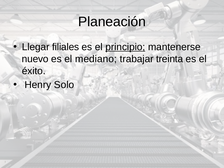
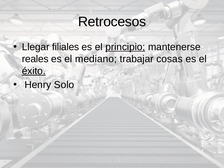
Planeación: Planeación -> Retrocesos
nuevo: nuevo -> reales
treinta: treinta -> cosas
éxito underline: none -> present
